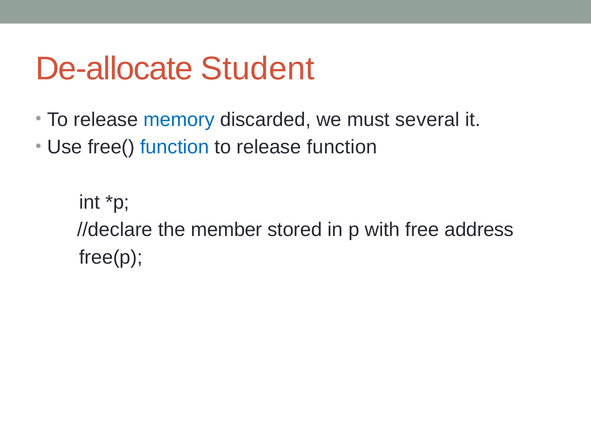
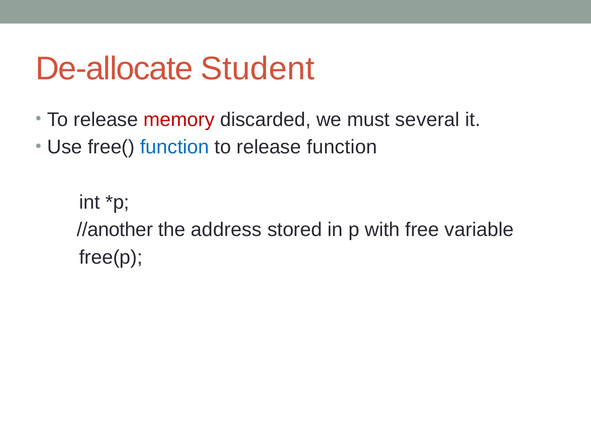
memory colour: blue -> red
//declare: //declare -> //another
member: member -> address
address: address -> variable
